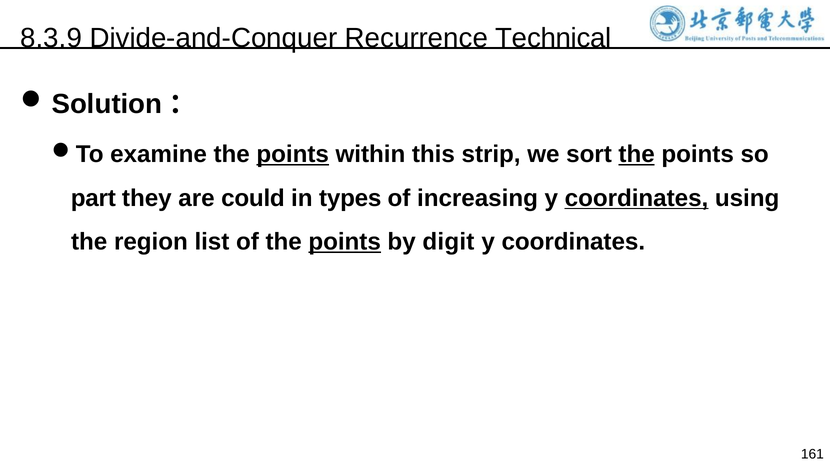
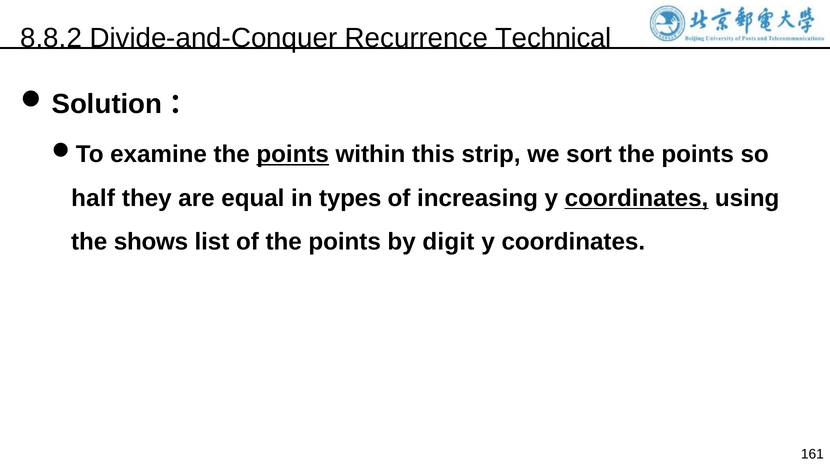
8.3.9: 8.3.9 -> 8.8.2
the at (637, 154) underline: present -> none
part: part -> half
could: could -> equal
region: region -> shows
points at (345, 242) underline: present -> none
